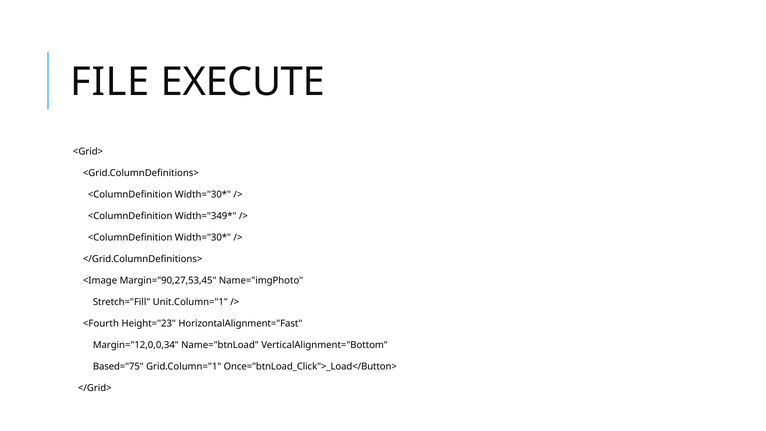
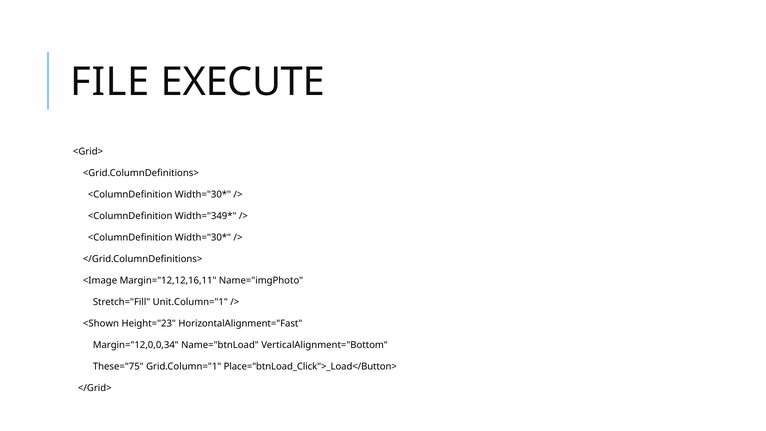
Margin="90,27,53,45: Margin="90,27,53,45 -> Margin="12,12,16,11
<Fourth: <Fourth -> <Shown
Based="75: Based="75 -> These="75
Once="btnLoad_Click">_Load</Button>: Once="btnLoad_Click">_Load</Button> -> Place="btnLoad_Click">_Load</Button>
